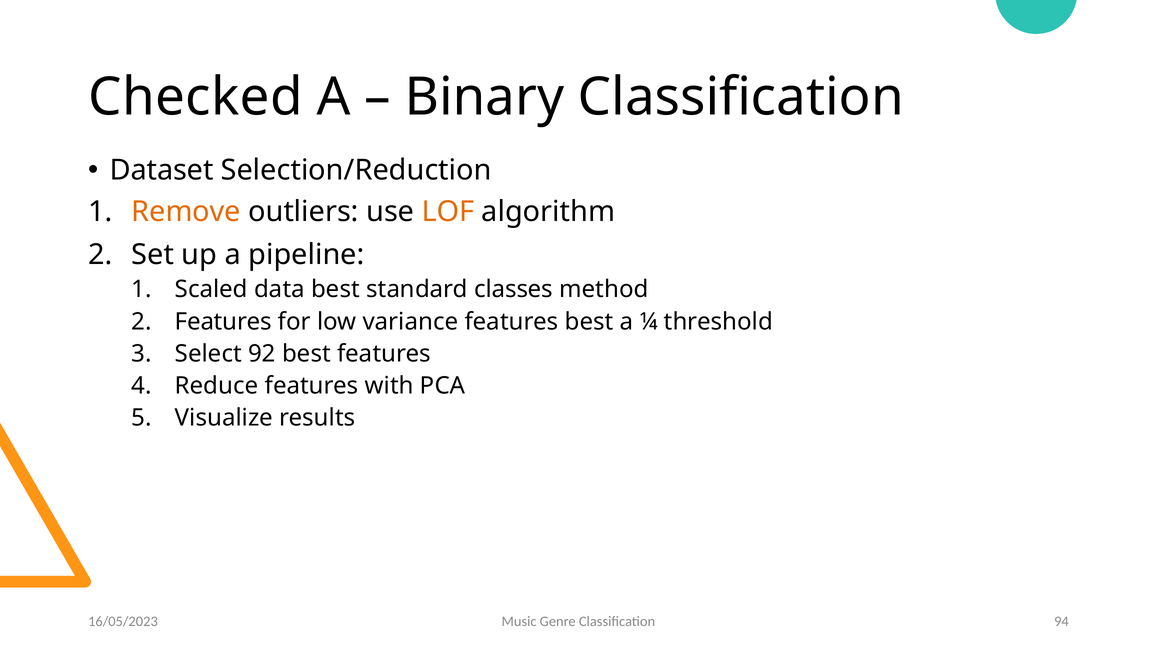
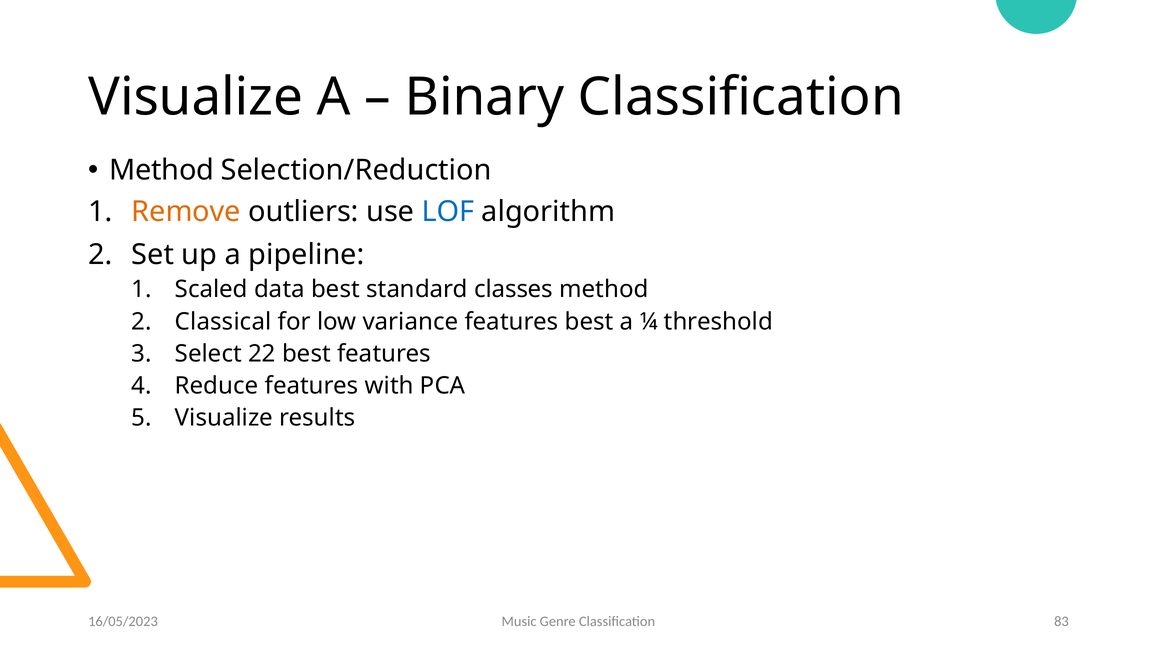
Checked at (195, 97): Checked -> Visualize
Dataset at (162, 170): Dataset -> Method
LOF colour: orange -> blue
Features at (223, 322): Features -> Classical
92: 92 -> 22
94: 94 -> 83
